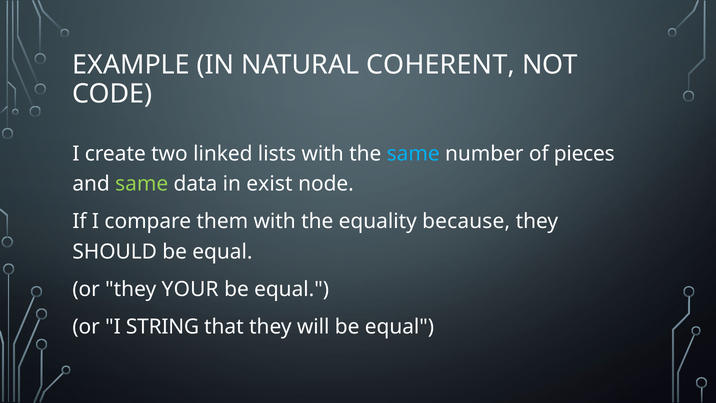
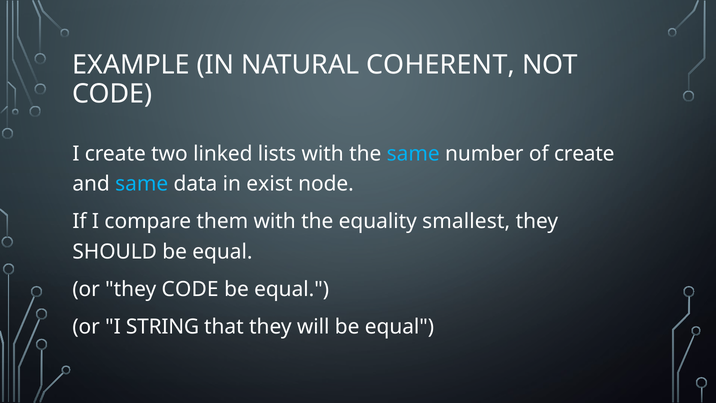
of pieces: pieces -> create
same at (142, 184) colour: light green -> light blue
because: because -> smallest
they YOUR: YOUR -> CODE
